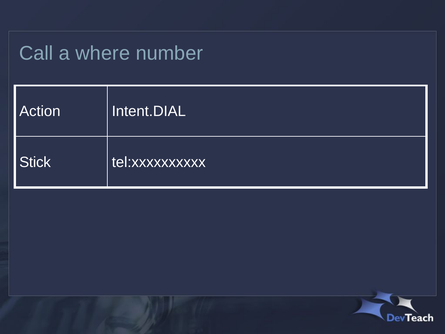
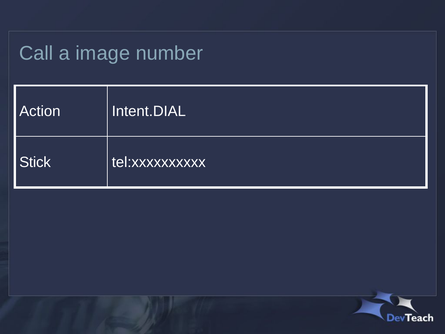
where: where -> image
